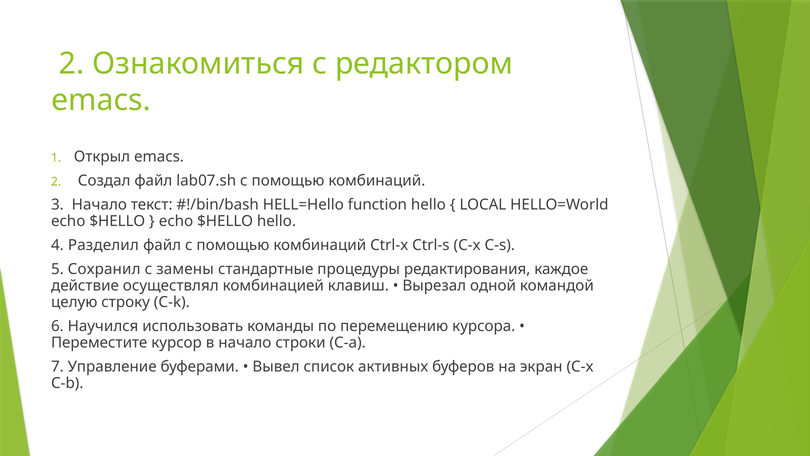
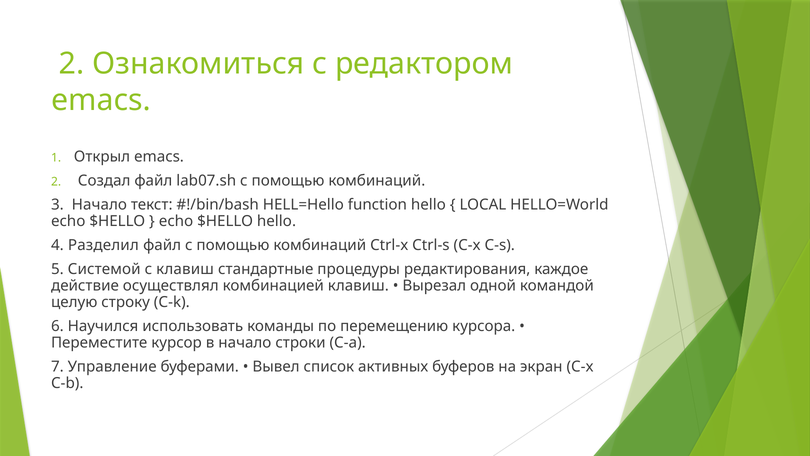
Сохранил: Сохранил -> Системой
с замены: замены -> клавиш
